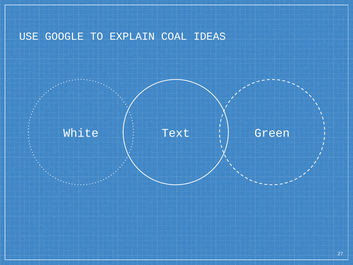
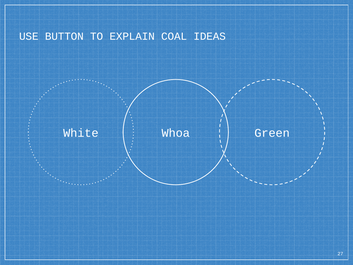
GOOGLE: GOOGLE -> BUTTON
Text: Text -> Whoa
